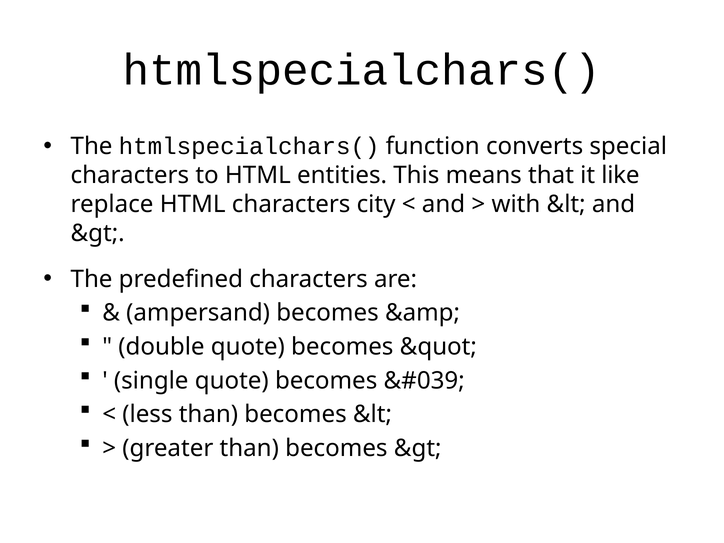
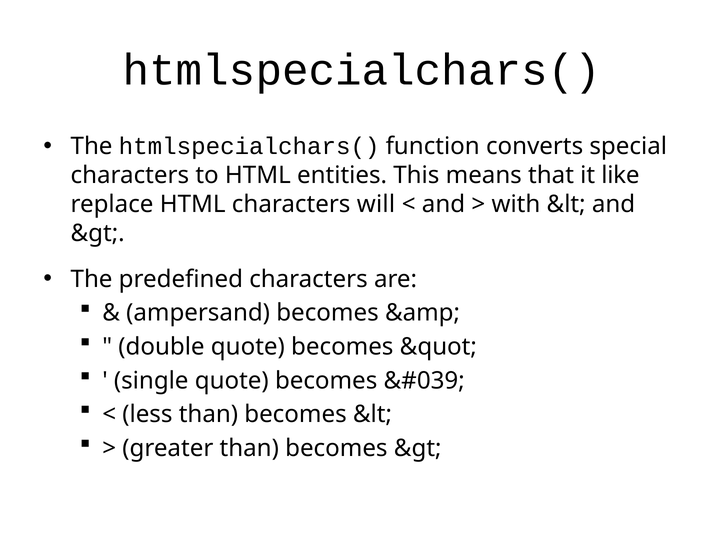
city: city -> will
